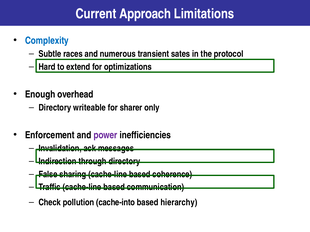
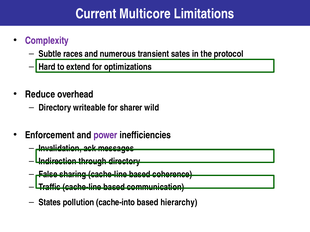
Approach: Approach -> Multicore
Complexity colour: blue -> purple
Enough: Enough -> Reduce
only: only -> wild
Check: Check -> States
